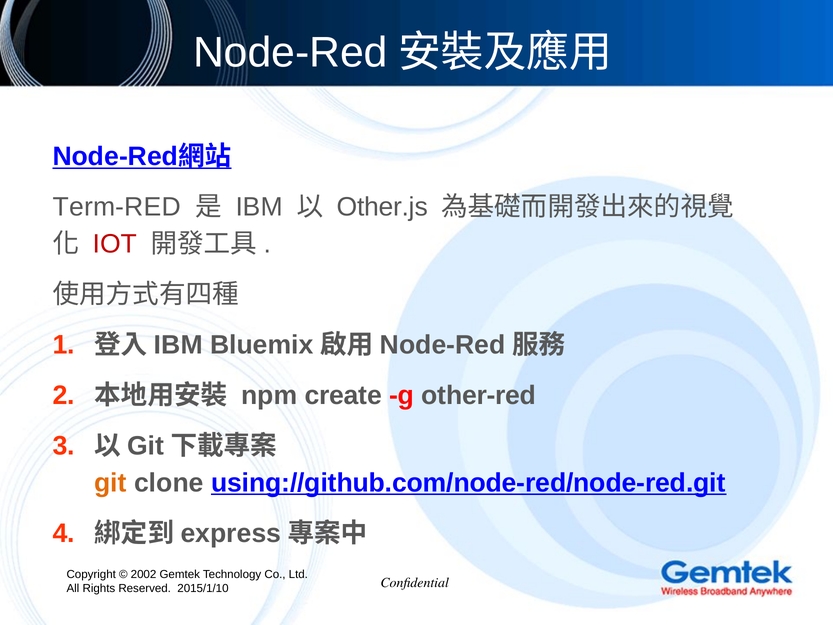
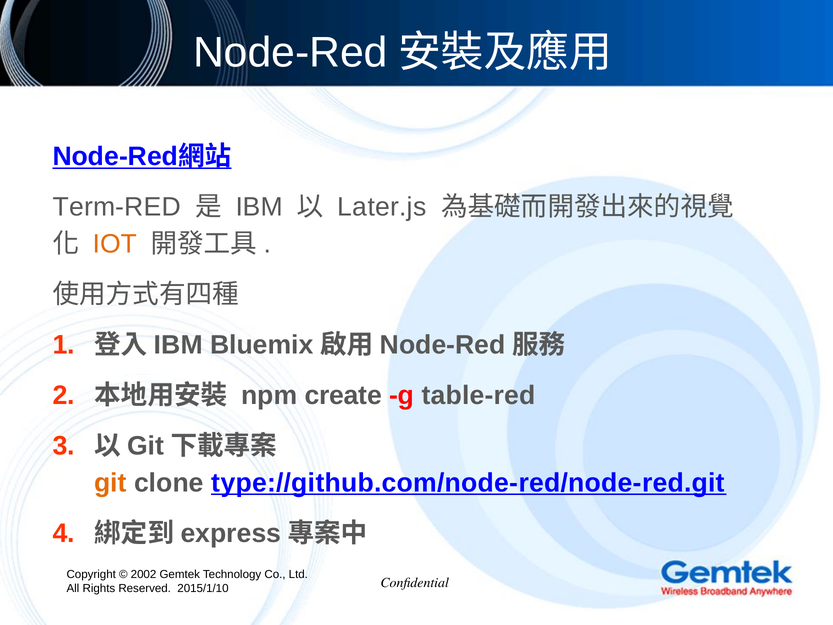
Other.js: Other.js -> Later.js
IOT colour: red -> orange
other-red: other-red -> table-red
using://github.com/node-red/node-red.git: using://github.com/node-red/node-red.git -> type://github.com/node-red/node-red.git
